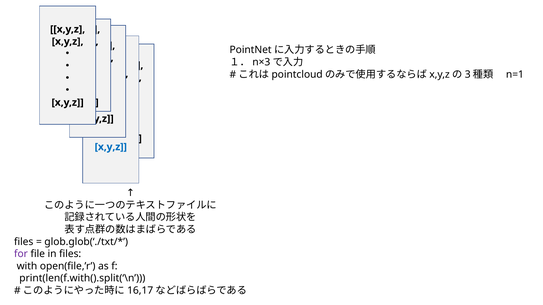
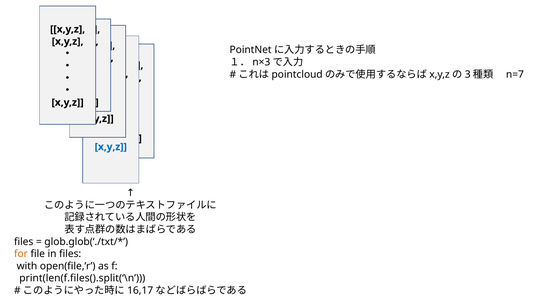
n=1: n=1 -> n=7
for colour: purple -> orange
print(len(f.with().split(‘\n: print(len(f.with().split(‘\n -> print(len(f.files().split(‘\n
